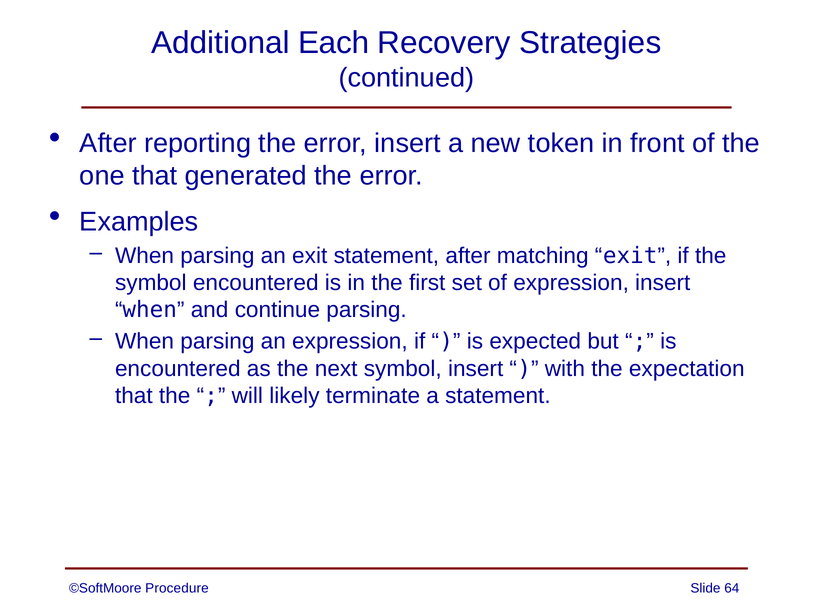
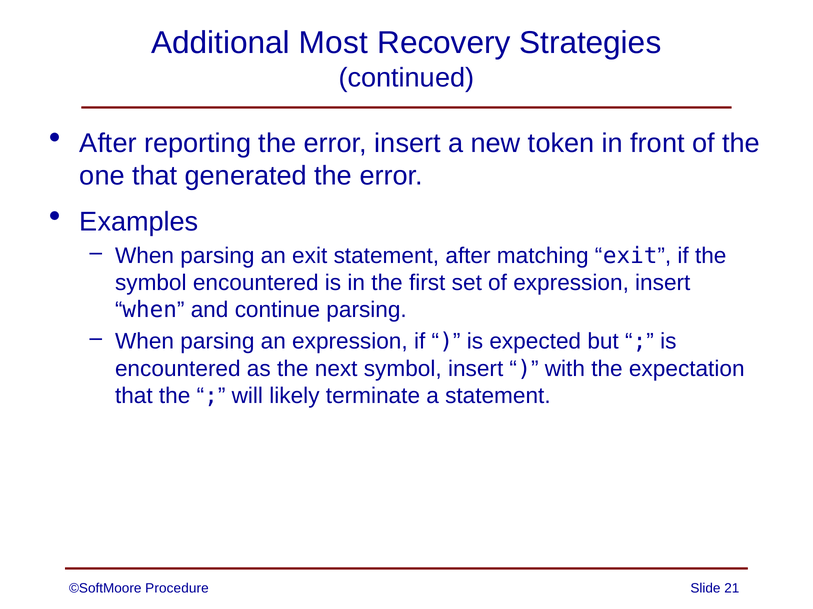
Each: Each -> Most
64: 64 -> 21
